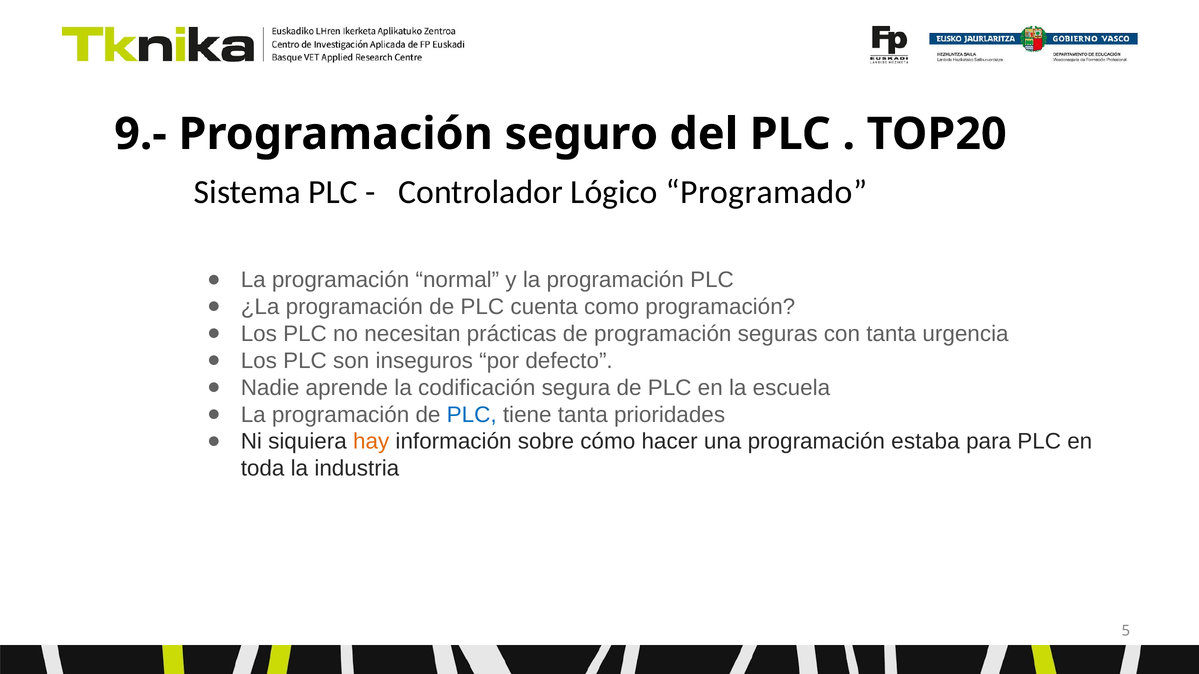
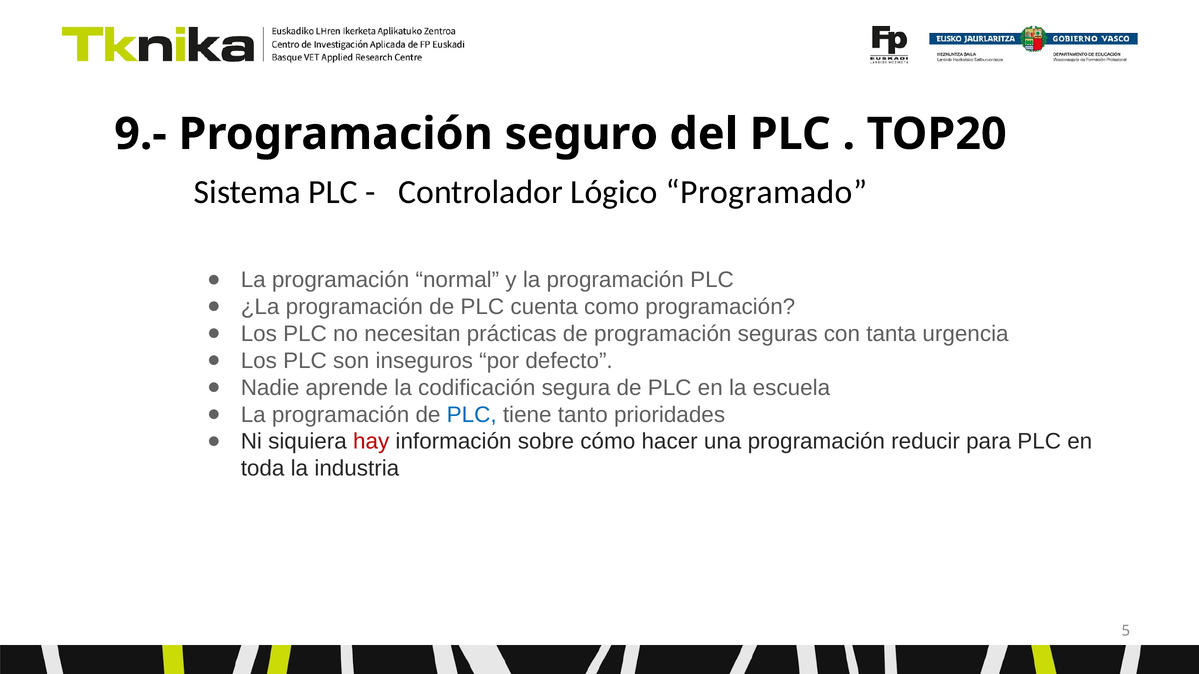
tiene tanta: tanta -> tanto
hay colour: orange -> red
estaba: estaba -> reducir
